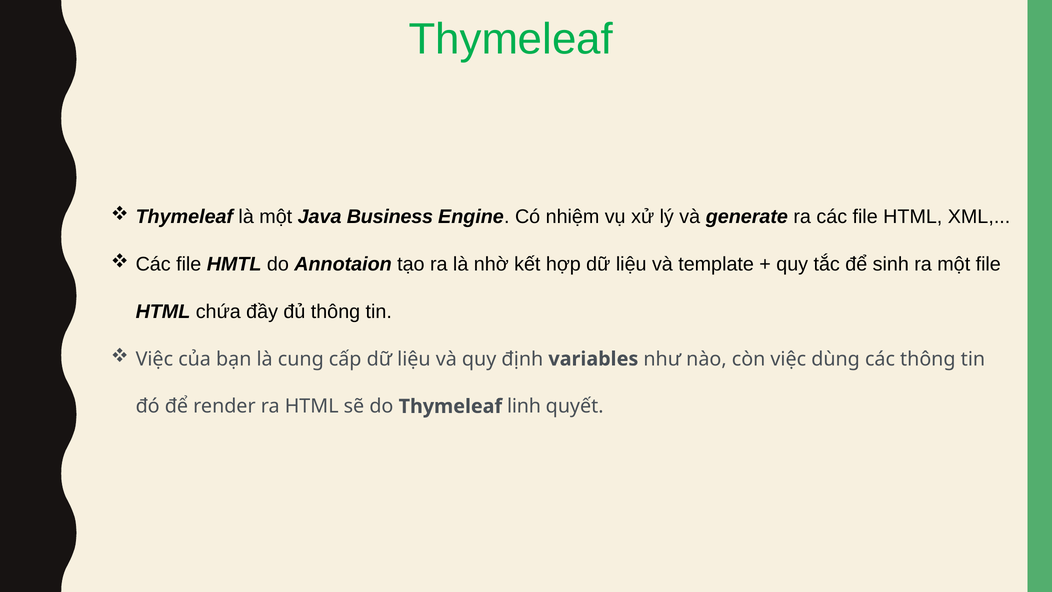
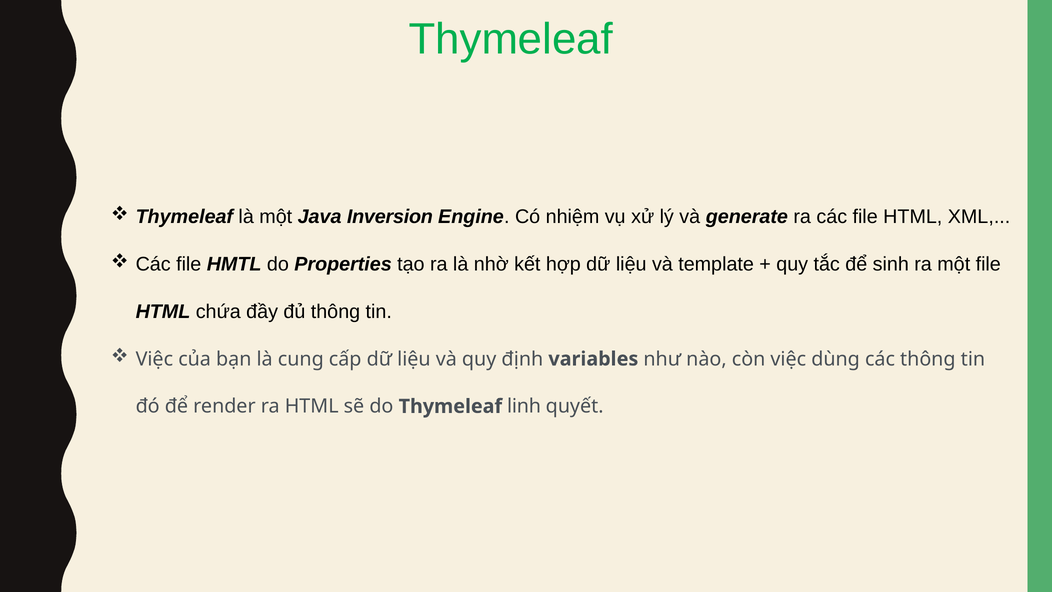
Business: Business -> Inversion
Annotaion: Annotaion -> Properties
